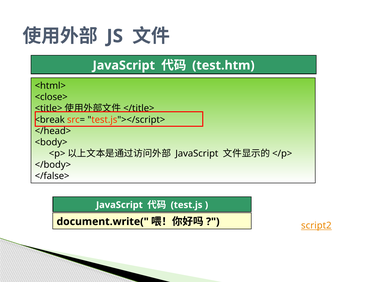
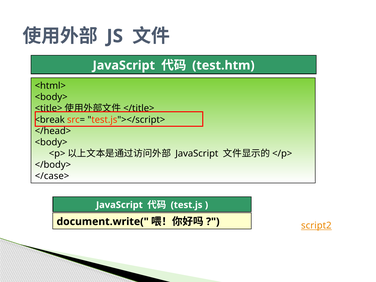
<close> at (51, 97): <close> -> <body>
</false>: </false> -> </case>
